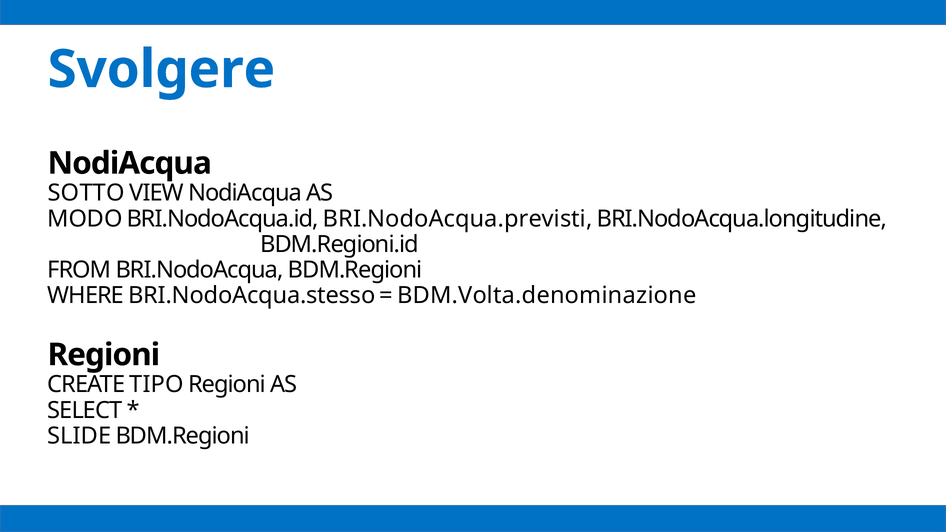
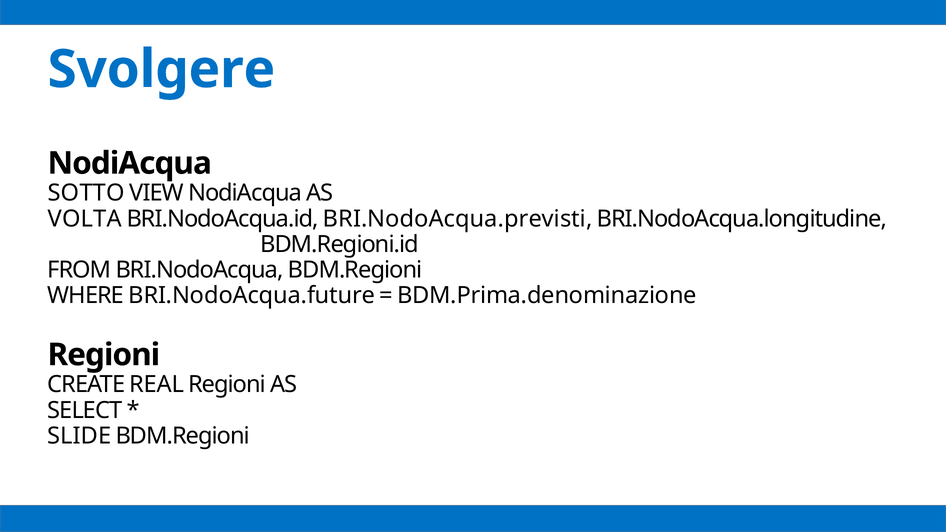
MODO: MODO -> VOLTA
BRI.NodoAcqua.stesso: BRI.NodoAcqua.stesso -> BRI.NodoAcqua.future
BDM.Volta.denominazione: BDM.Volta.denominazione -> BDM.Prima.denominazione
TIPO: TIPO -> REAL
